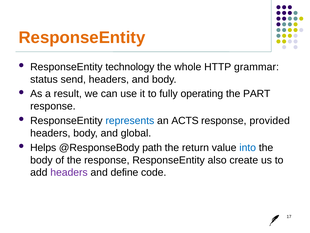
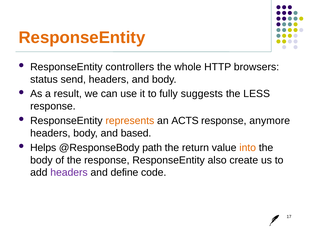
technology: technology -> controllers
grammar: grammar -> browsers
operating: operating -> suggests
PART: PART -> LESS
represents colour: blue -> orange
provided: provided -> anymore
global: global -> based
into colour: blue -> orange
